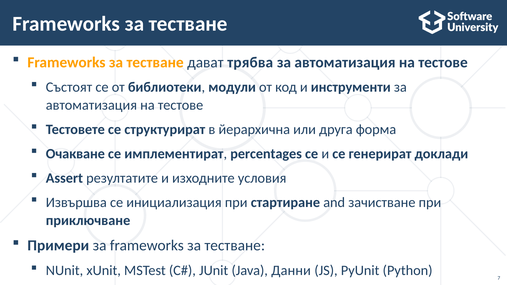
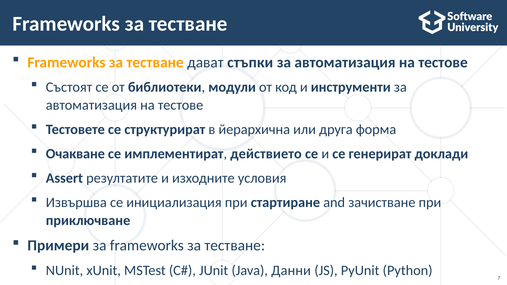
трябва: трябва -> стъпки
percentages: percentages -> действието
